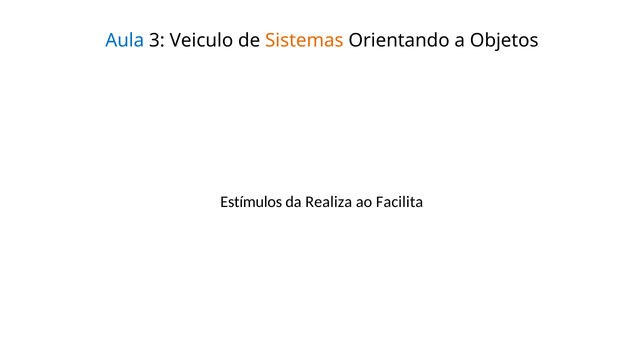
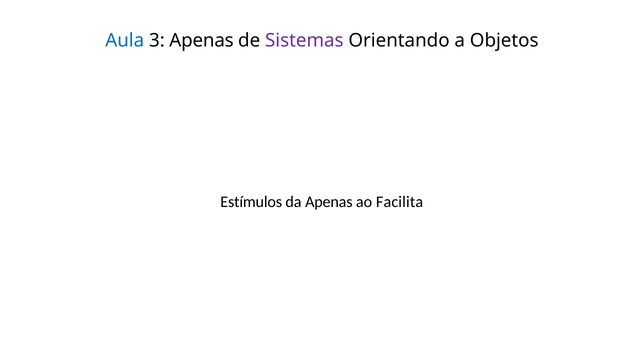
3 Veiculo: Veiculo -> Apenas
Sistemas colour: orange -> purple
da Realiza: Realiza -> Apenas
